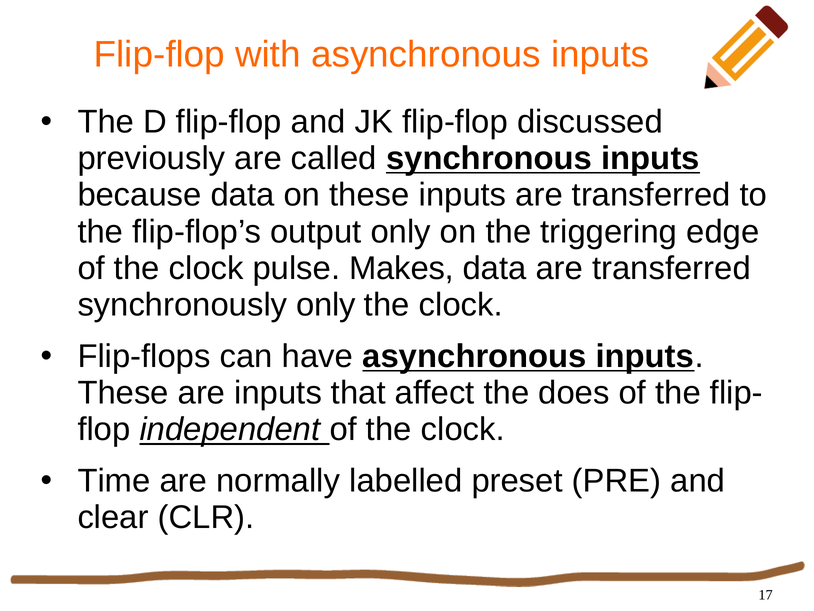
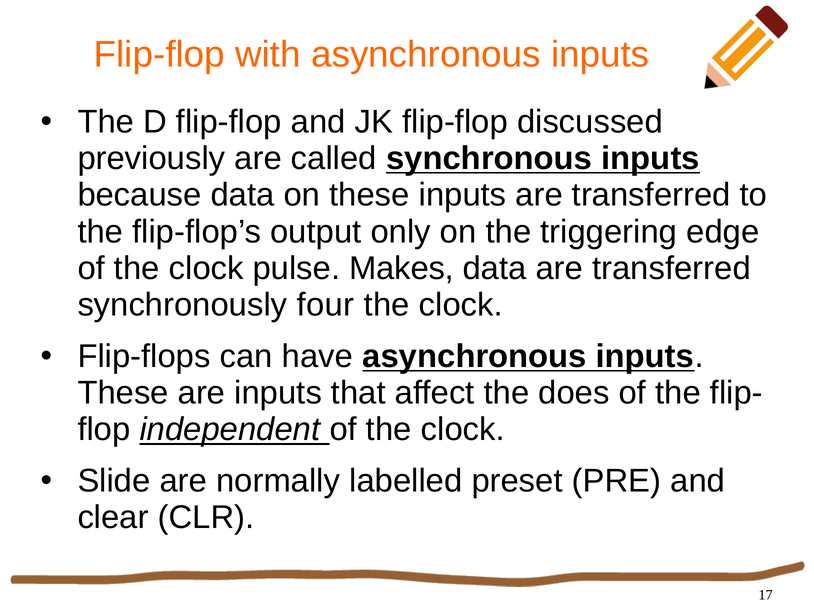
synchronously only: only -> four
Time: Time -> Slide
